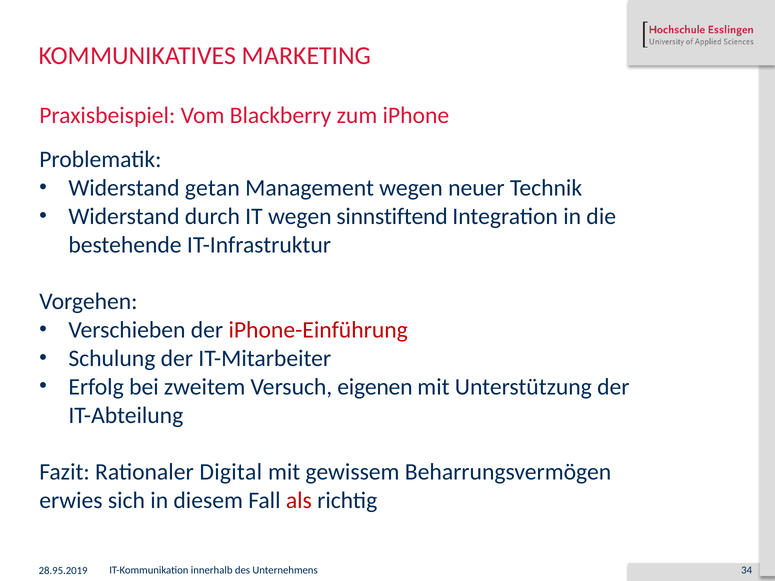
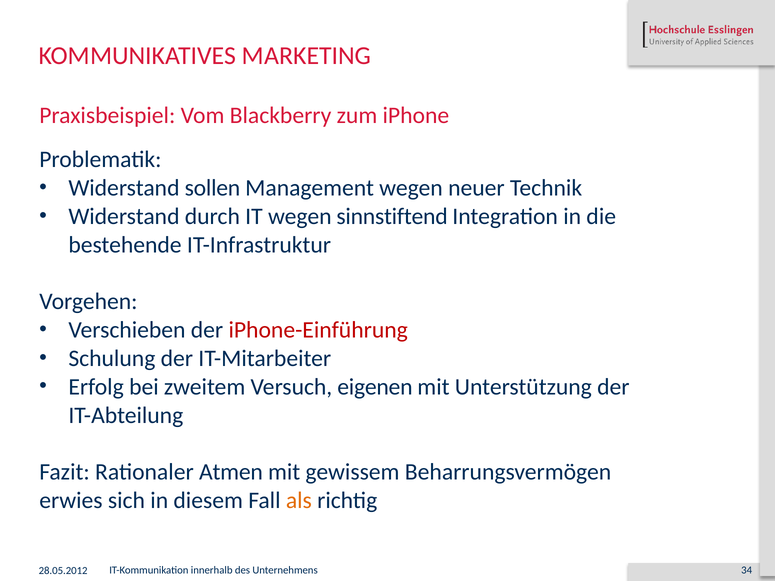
getan: getan -> sollen
Digital: Digital -> Atmen
als colour: red -> orange
28.95.2019: 28.95.2019 -> 28.05.2012
